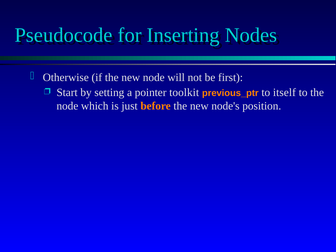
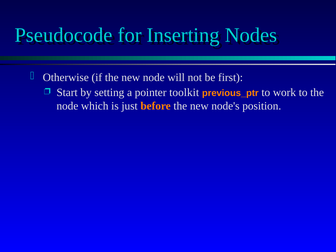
itself: itself -> work
